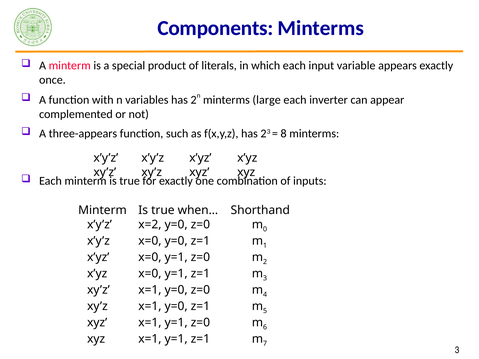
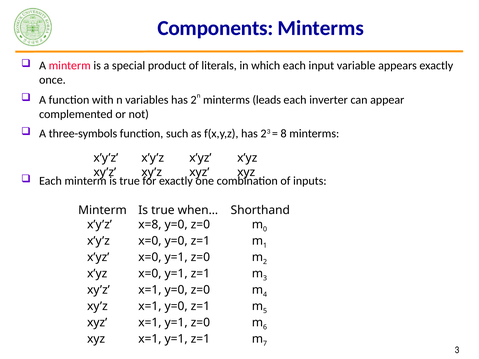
large: large -> leads
three-appears: three-appears -> three-symbols
x=2: x=2 -> x=8
